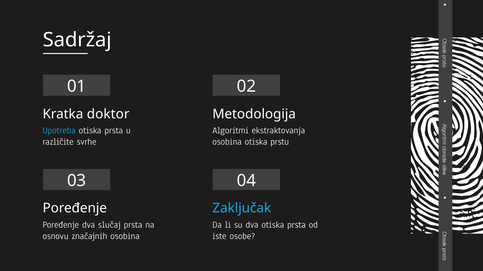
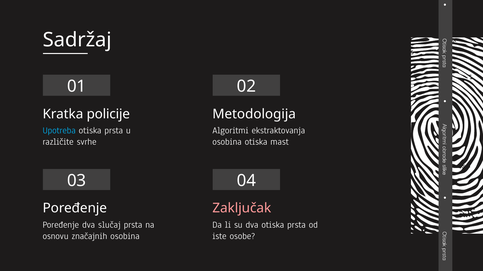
doktor: doktor -> policije
prstu: prstu -> mast
Zaključak colour: light blue -> pink
